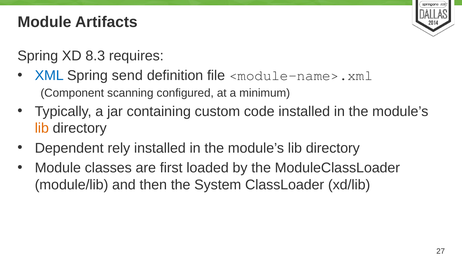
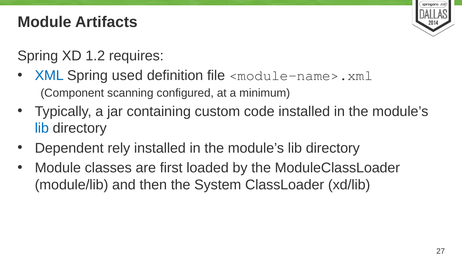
8.3: 8.3 -> 1.2
send: send -> used
lib at (42, 128) colour: orange -> blue
